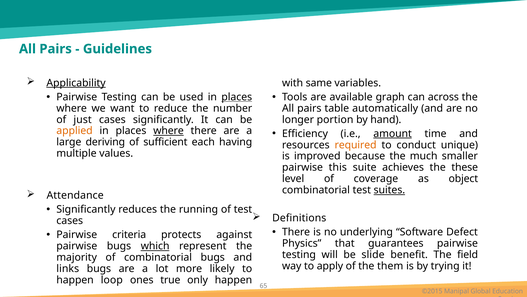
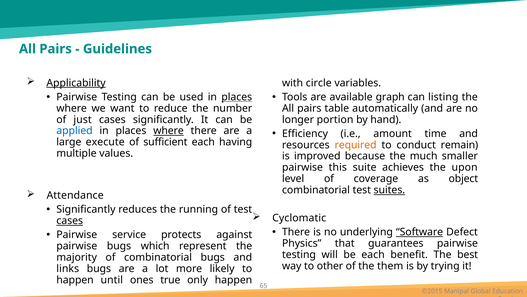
same: same -> circle
across: across -> listing
applied colour: orange -> blue
amount underline: present -> none
deriving: deriving -> execute
unique: unique -> remain
these: these -> upon
Definitions: Definitions -> Cyclomatic
cases at (70, 220) underline: none -> present
Software underline: none -> present
criteria: criteria -> service
which underline: present -> none
be slide: slide -> each
field: field -> best
apply: apply -> other
loop: loop -> until
